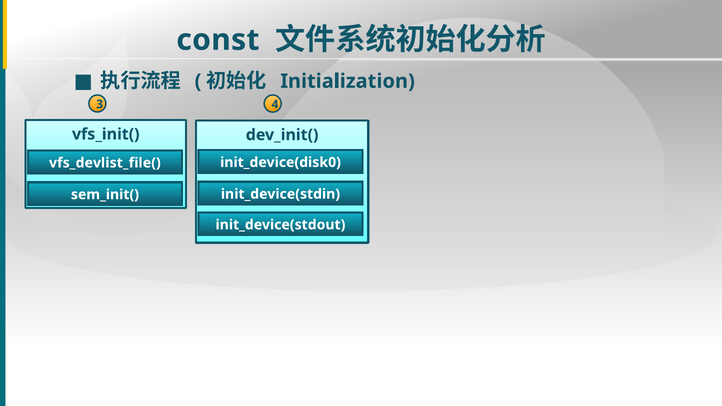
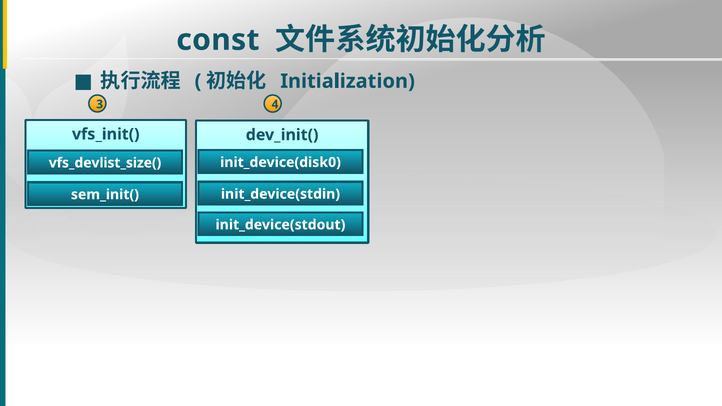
vfs_devlist_file(: vfs_devlist_file( -> vfs_devlist_size(
